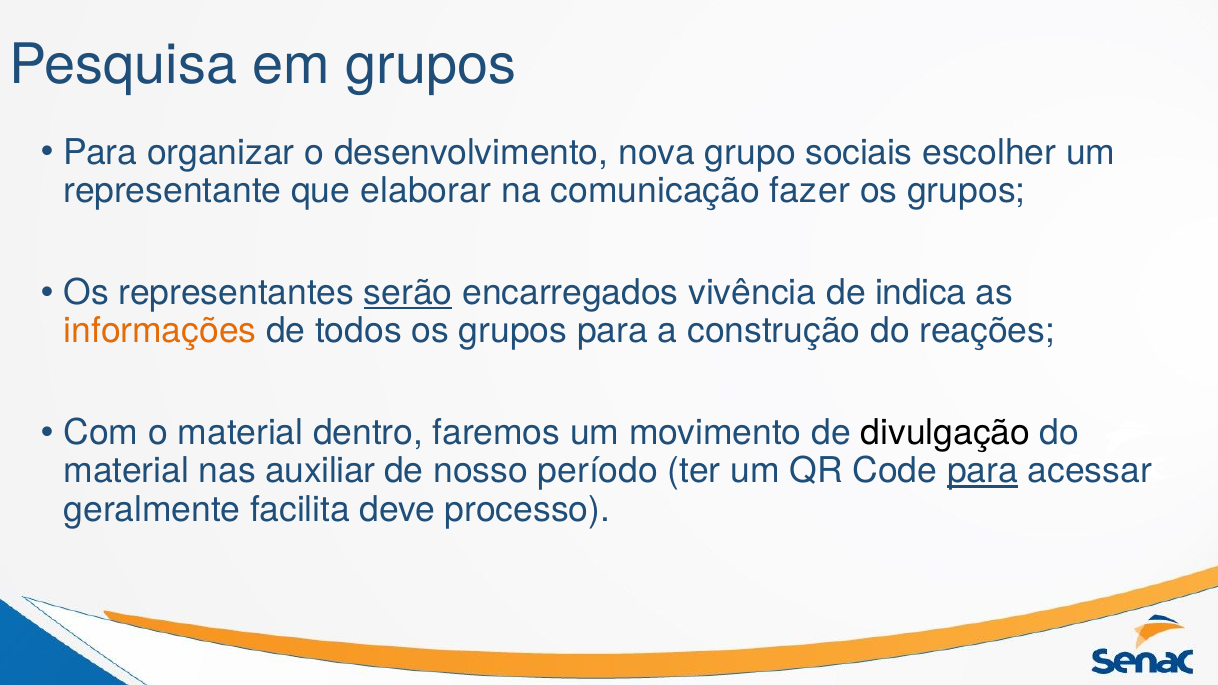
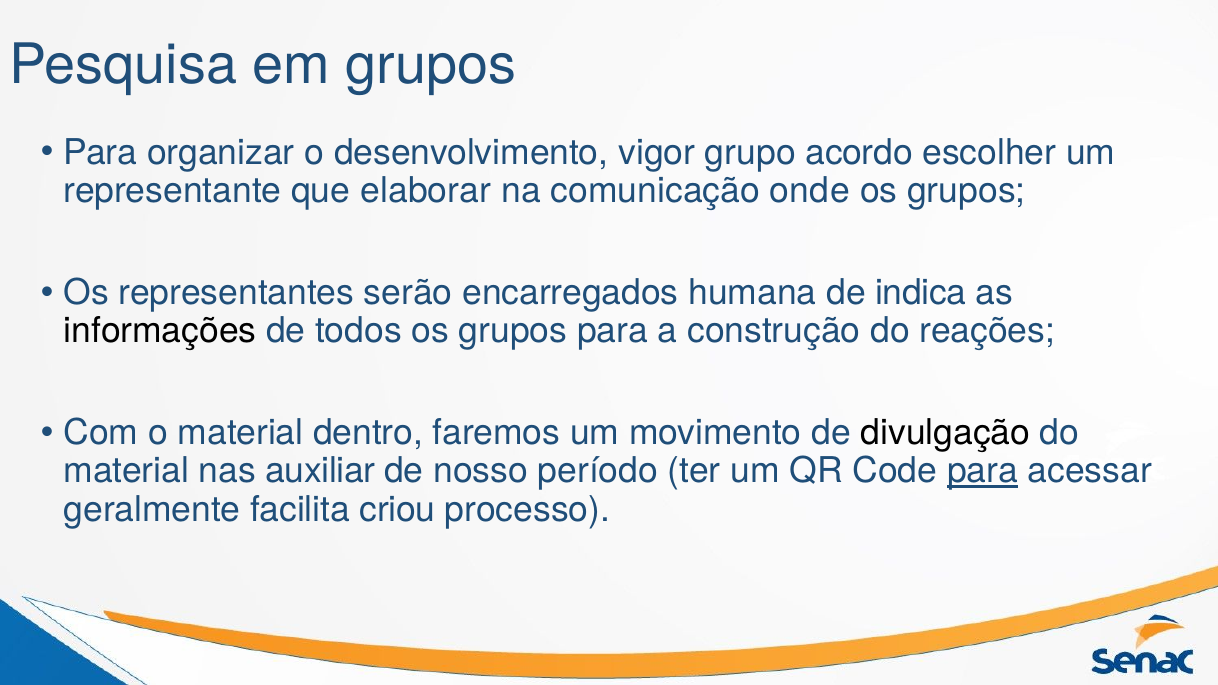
nova: nova -> vigor
sociais: sociais -> acordo
fazer: fazer -> onde
serão underline: present -> none
vivência: vivência -> humana
informações colour: orange -> black
deve: deve -> criou
